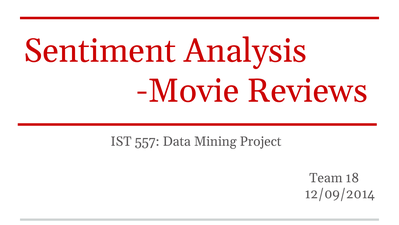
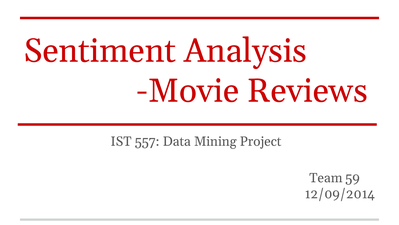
18: 18 -> 59
